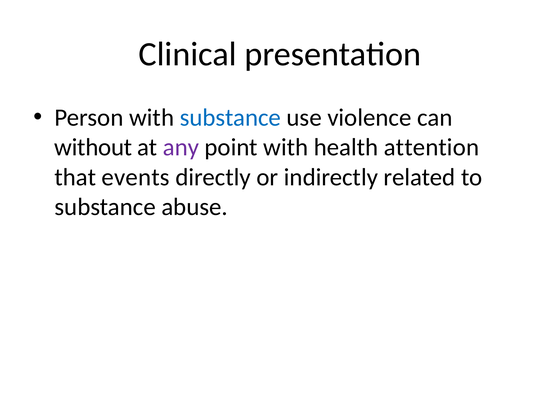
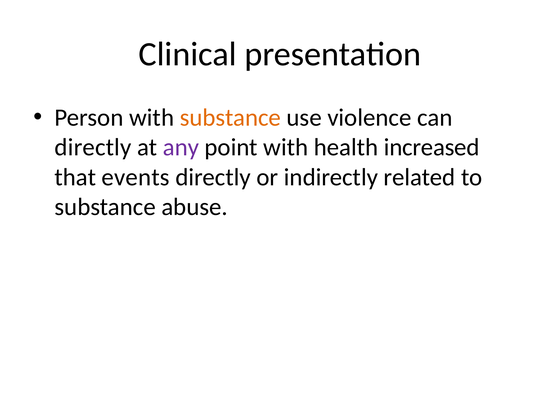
substance at (230, 117) colour: blue -> orange
without at (93, 147): without -> directly
attention: attention -> increased
